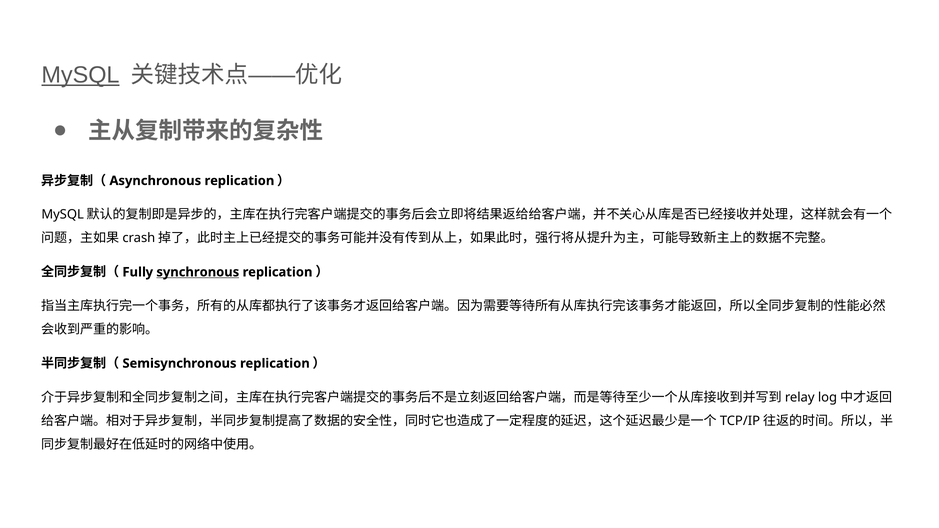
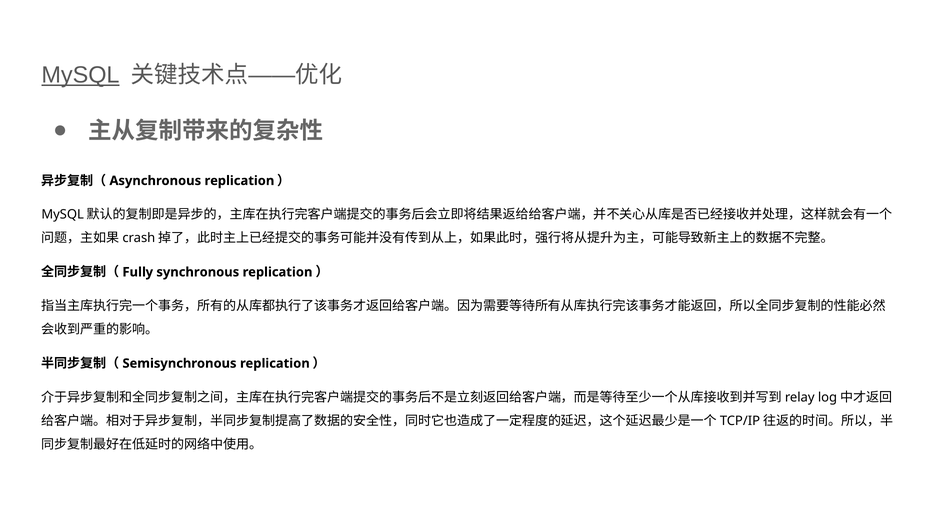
synchronous underline: present -> none
